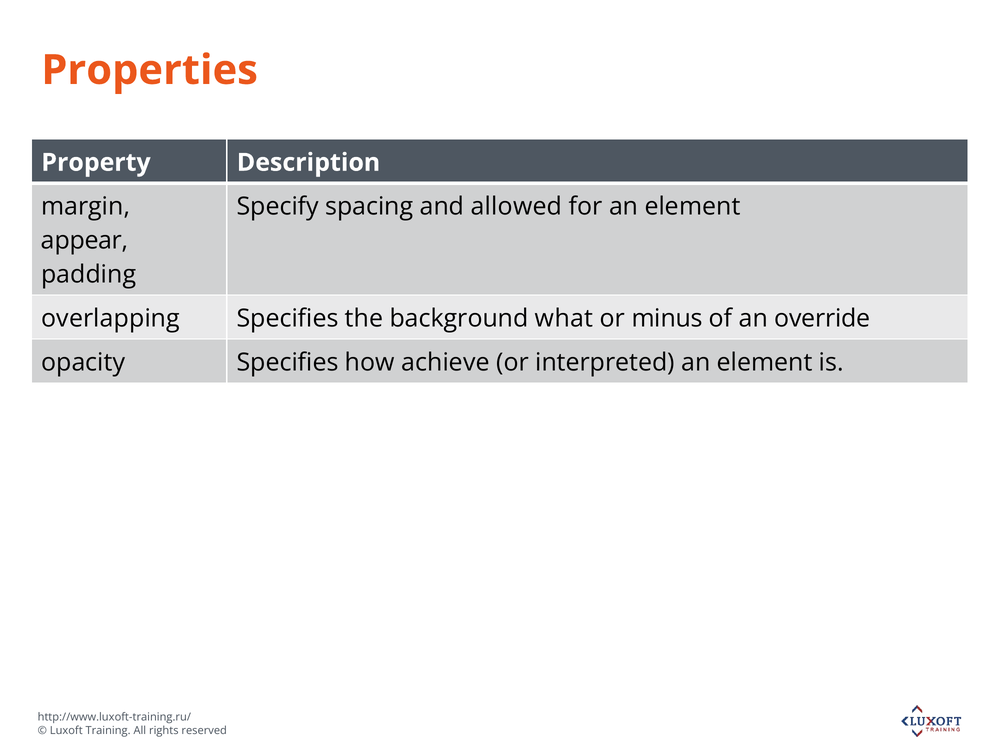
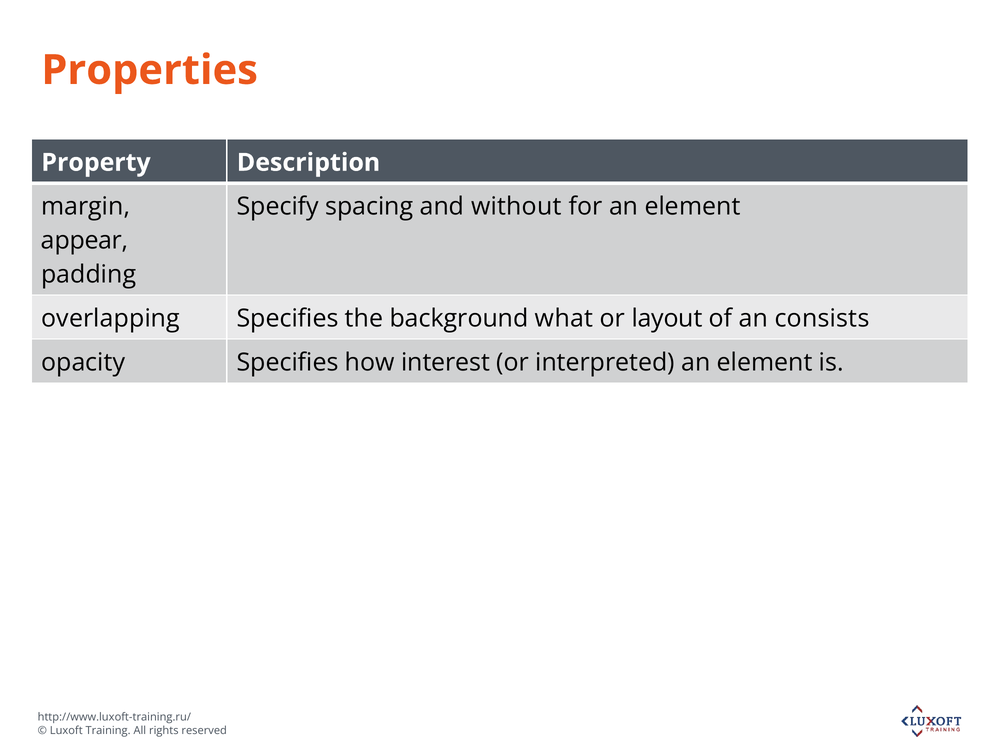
allowed: allowed -> without
minus: minus -> layout
override: override -> consists
achieve: achieve -> interest
